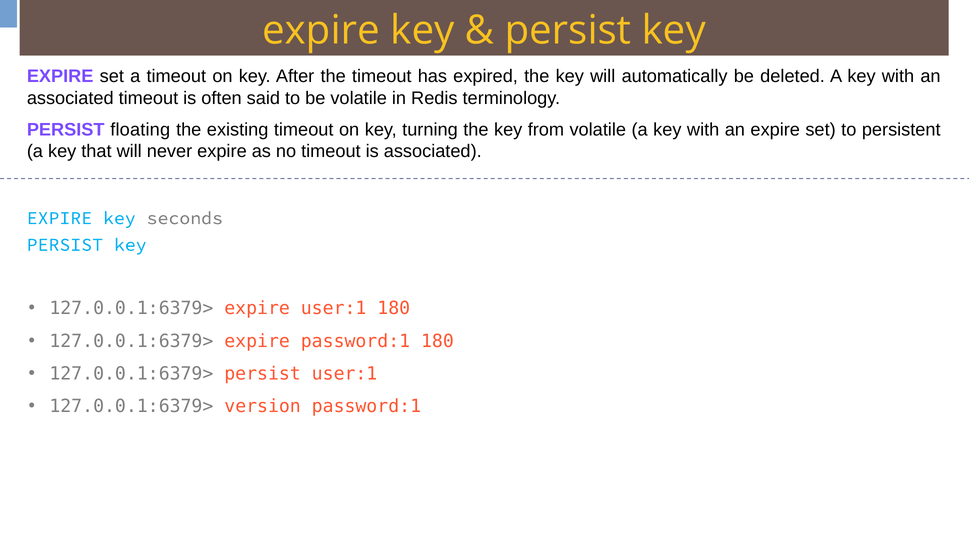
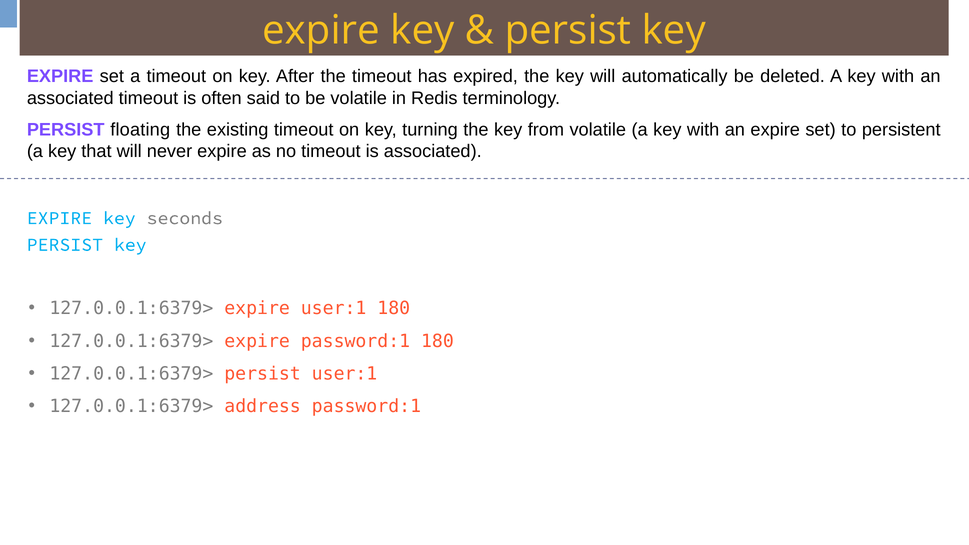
version: version -> address
